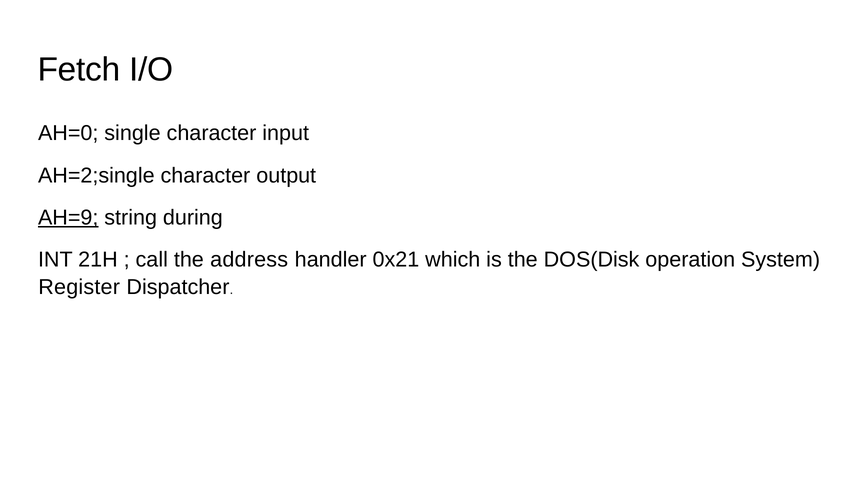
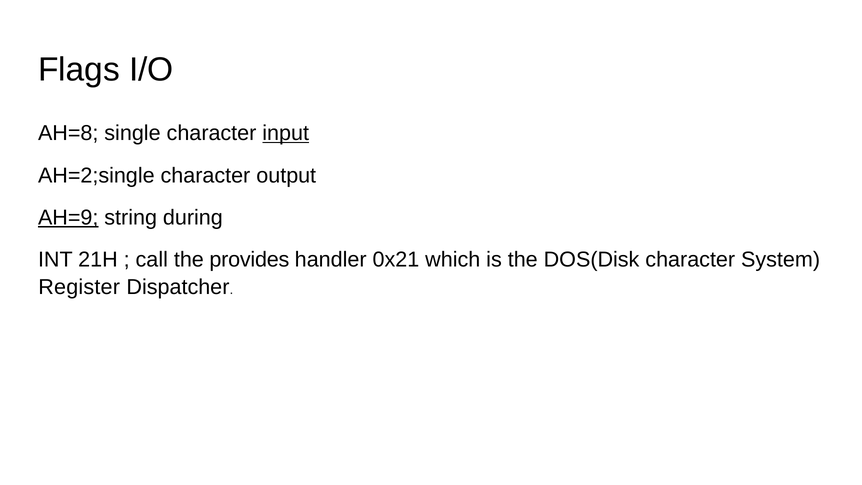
Fetch: Fetch -> Flags
AH=0: AH=0 -> AH=8
input underline: none -> present
address: address -> provides
DOS(Disk operation: operation -> character
